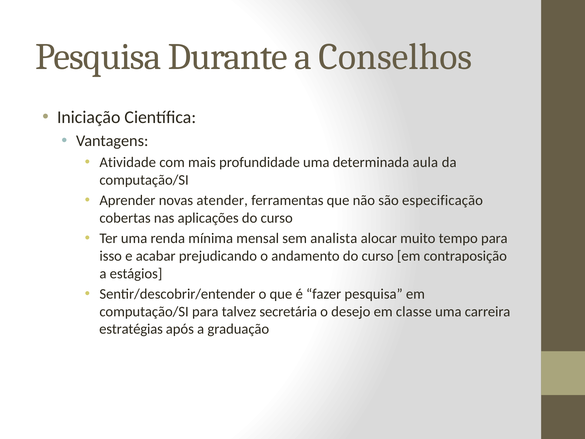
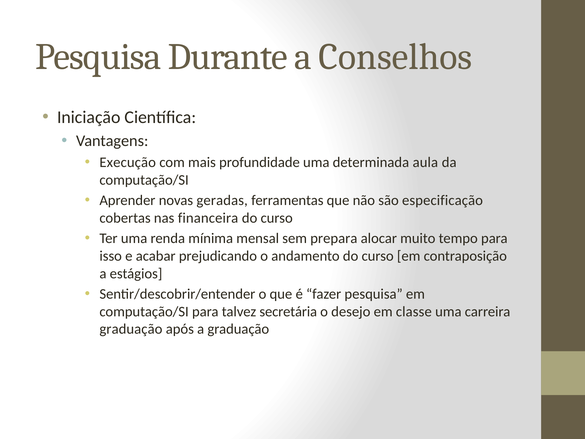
Atividade: Atividade -> Execução
atender: atender -> geradas
aplicações: aplicações -> financeira
analista: analista -> prepara
estratégias at (131, 329): estratégias -> graduação
